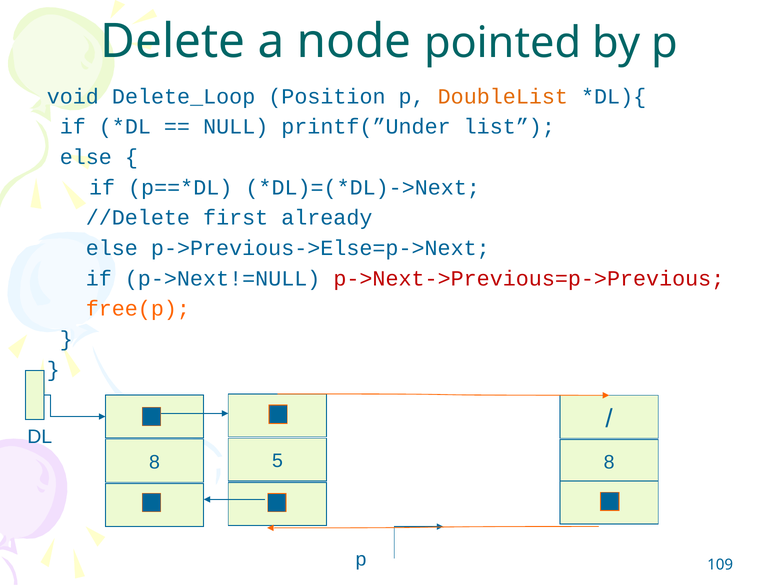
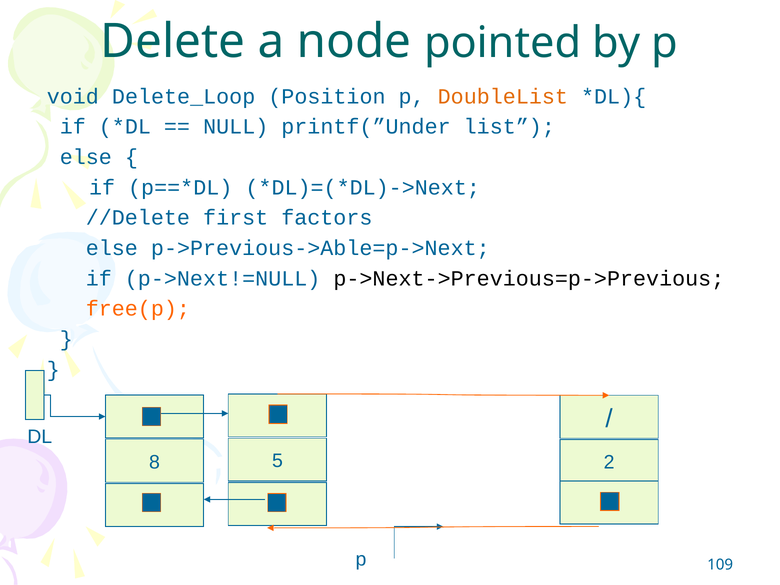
already: already -> factors
p->Previous->Else=p->Next: p->Previous->Else=p->Next -> p->Previous->Able=p->Next
p->Next->Previous=p->Previous colour: red -> black
5 8: 8 -> 2
